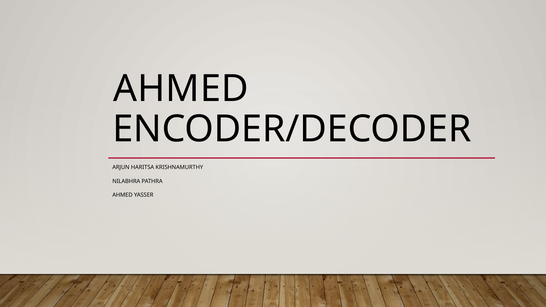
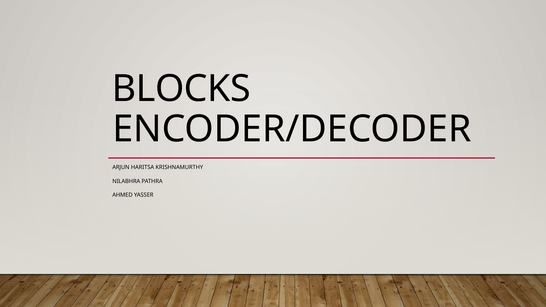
AHMED at (181, 89): AHMED -> BLOCKS
